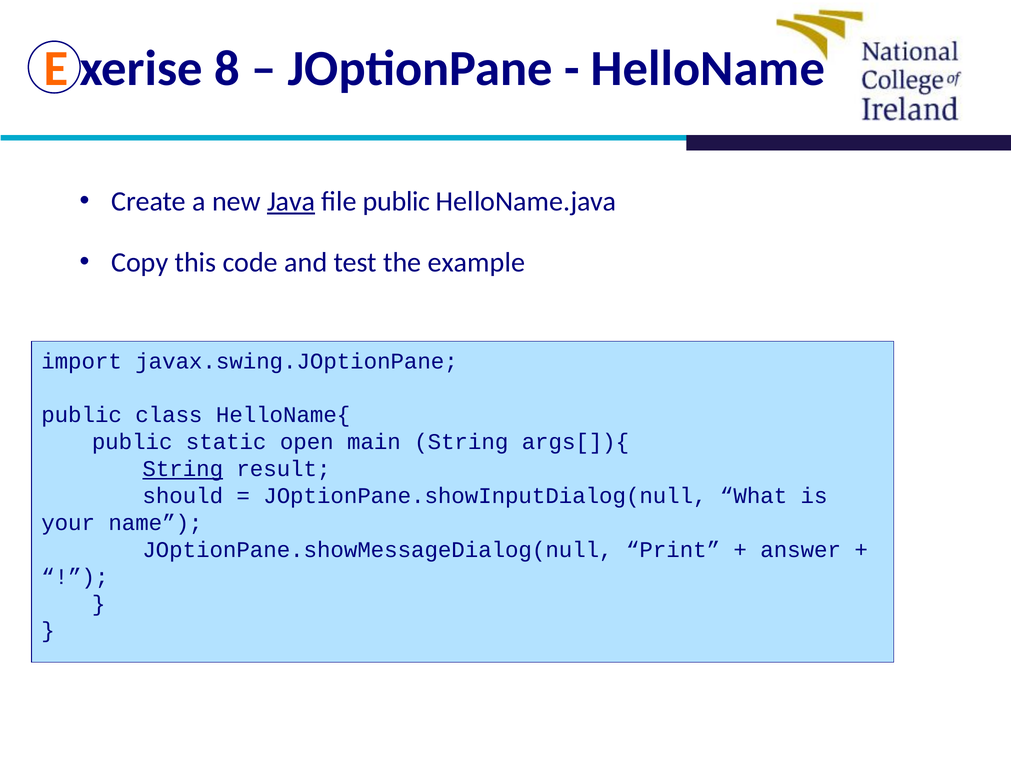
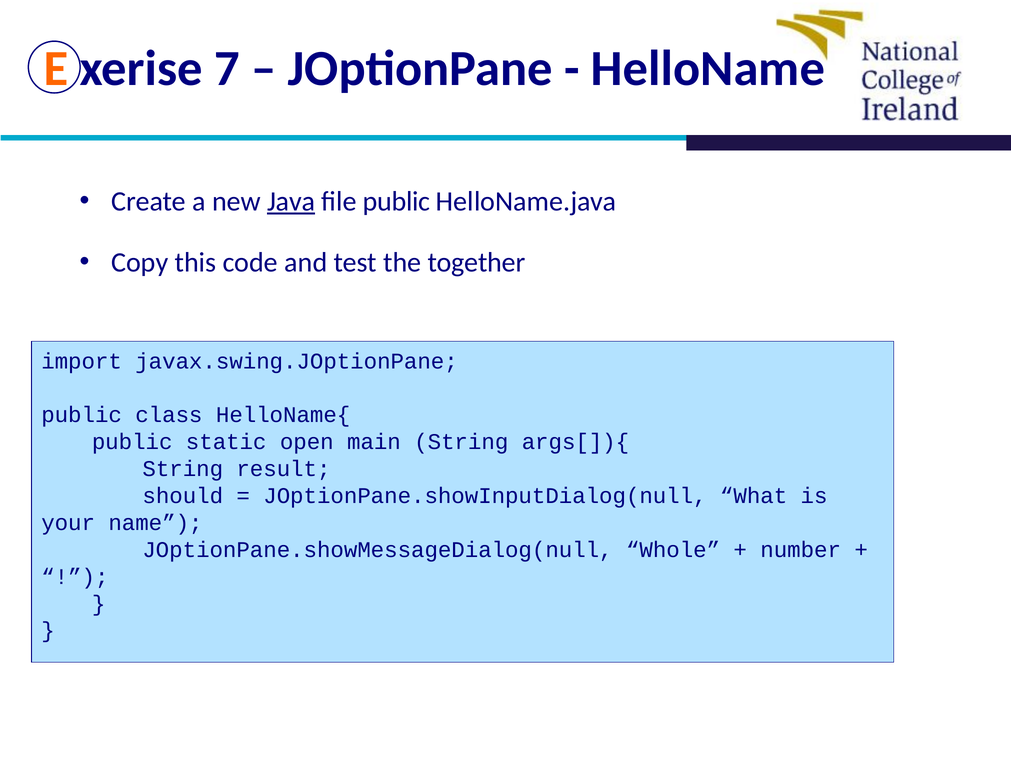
8: 8 -> 7
example: example -> together
String at (183, 469) underline: present -> none
Print: Print -> Whole
answer: answer -> number
